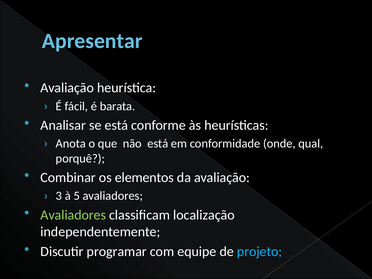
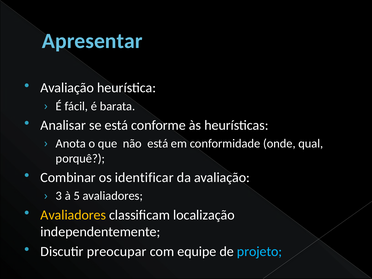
elementos: elementos -> identificar
Avaliadores at (73, 215) colour: light green -> yellow
programar: programar -> preocupar
